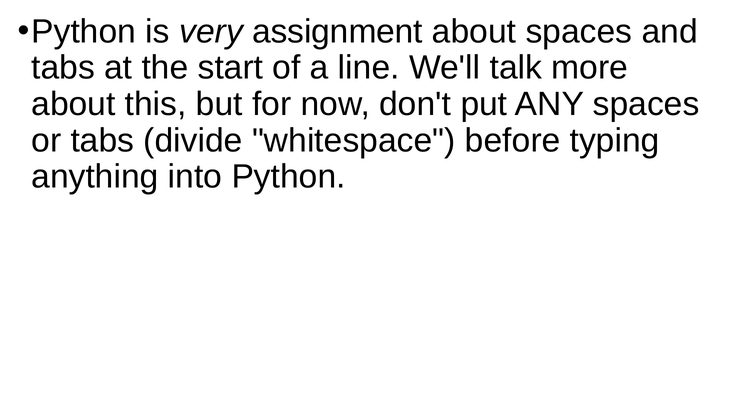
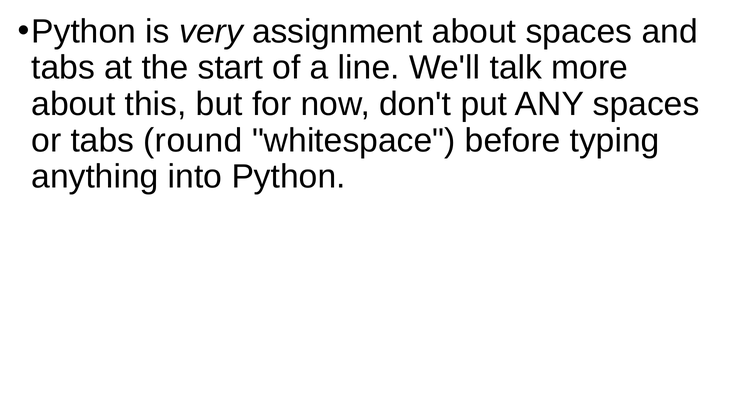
divide: divide -> round
